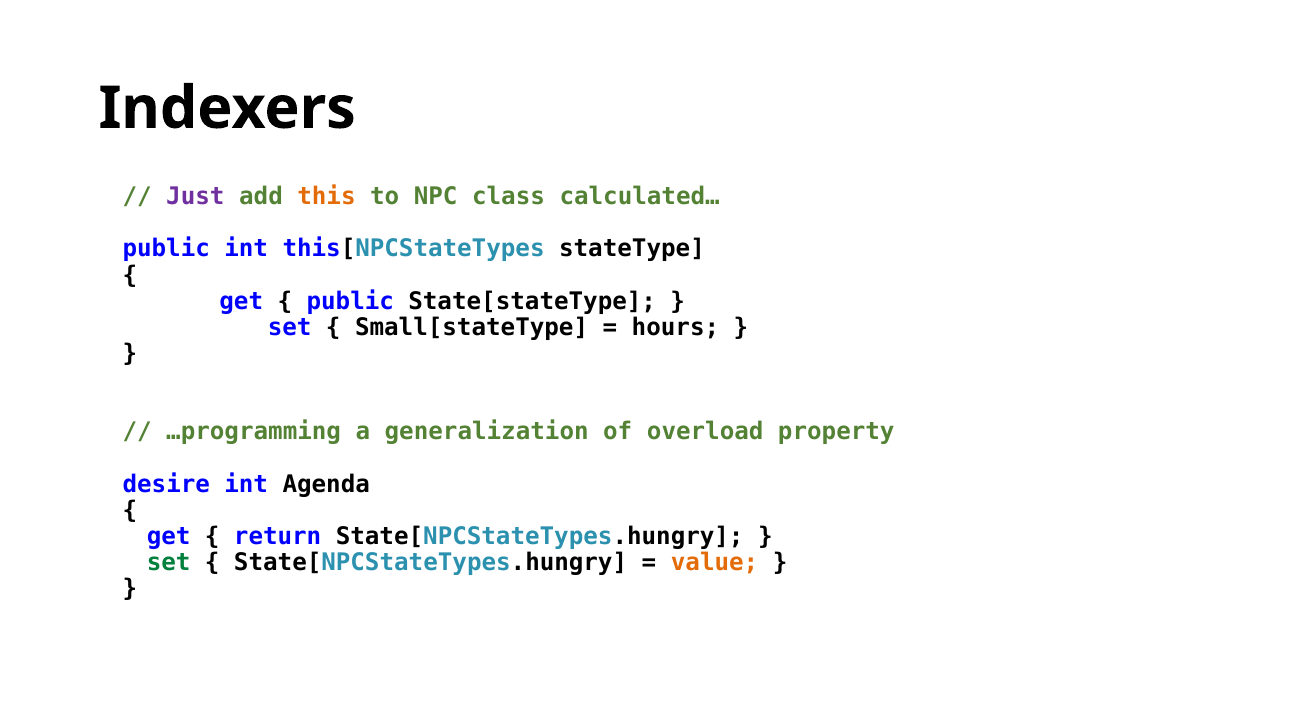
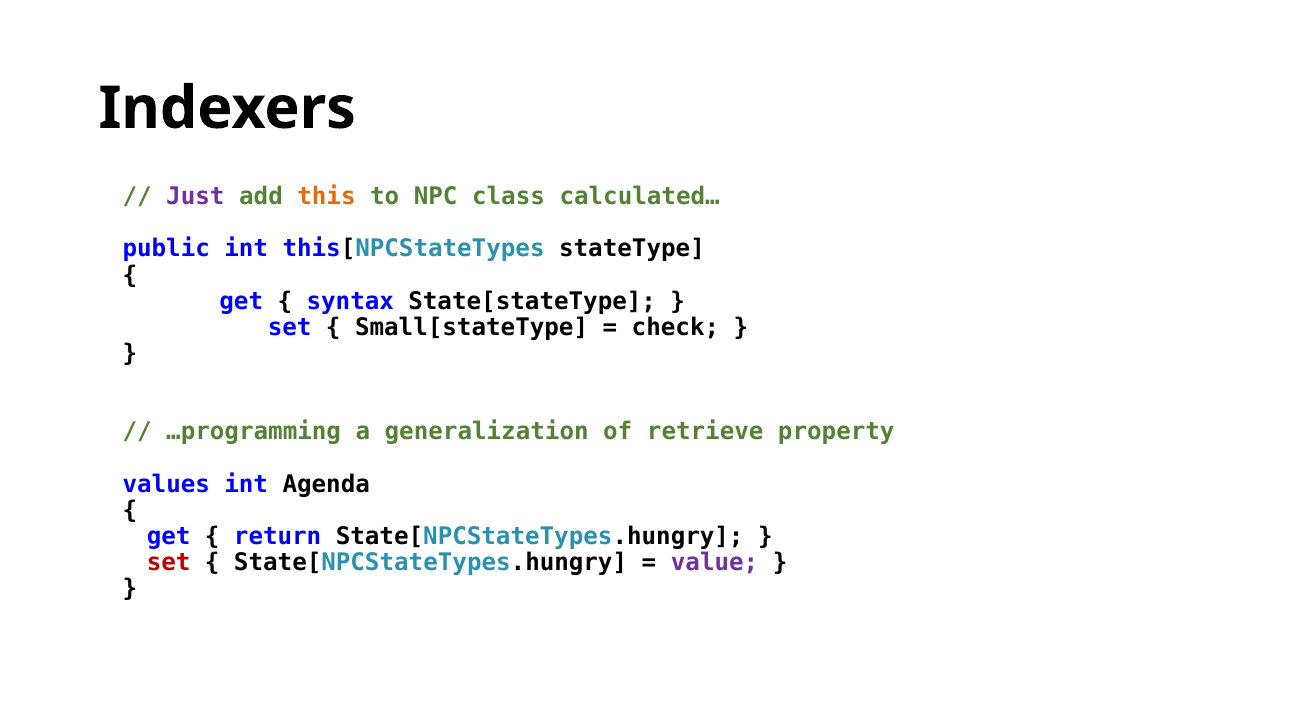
public at (350, 301): public -> syntax
hours: hours -> check
overload: overload -> retrieve
desire: desire -> values
set at (169, 563) colour: green -> red
value colour: orange -> purple
